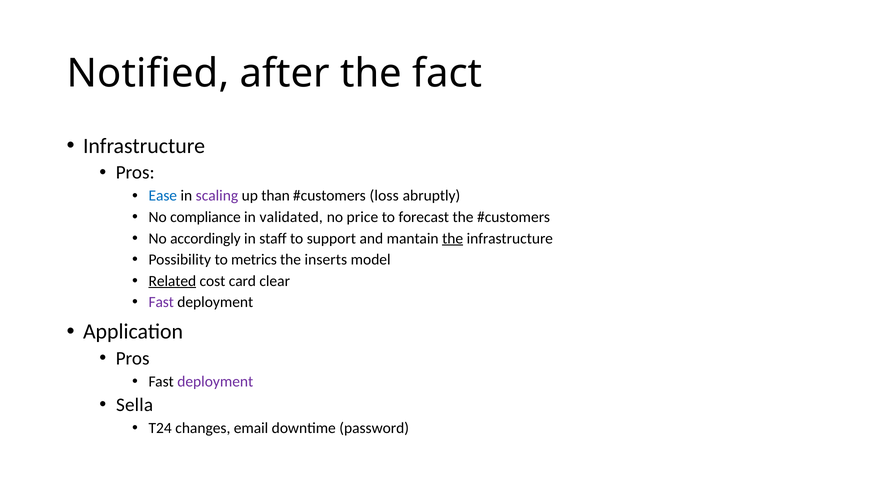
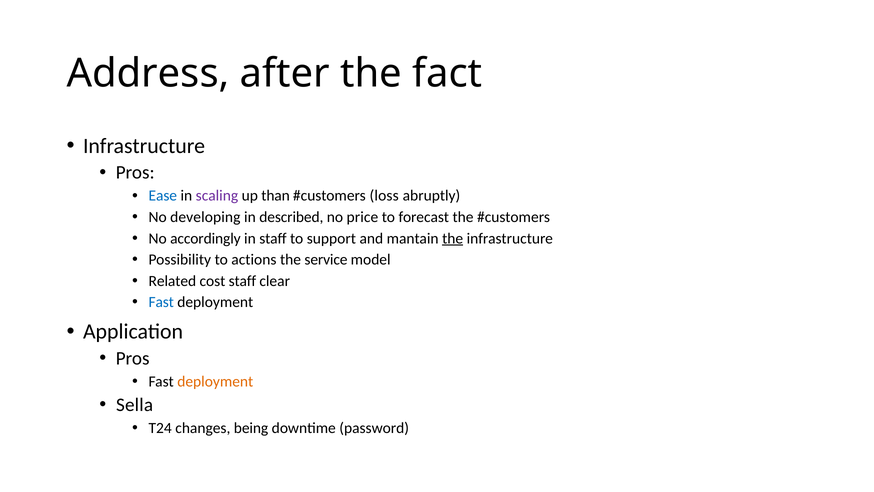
Notified: Notified -> Address
compliance: compliance -> developing
validated: validated -> described
metrics: metrics -> actions
inserts: inserts -> service
Related underline: present -> none
cost card: card -> staff
Fast at (161, 302) colour: purple -> blue
deployment at (215, 381) colour: purple -> orange
email: email -> being
